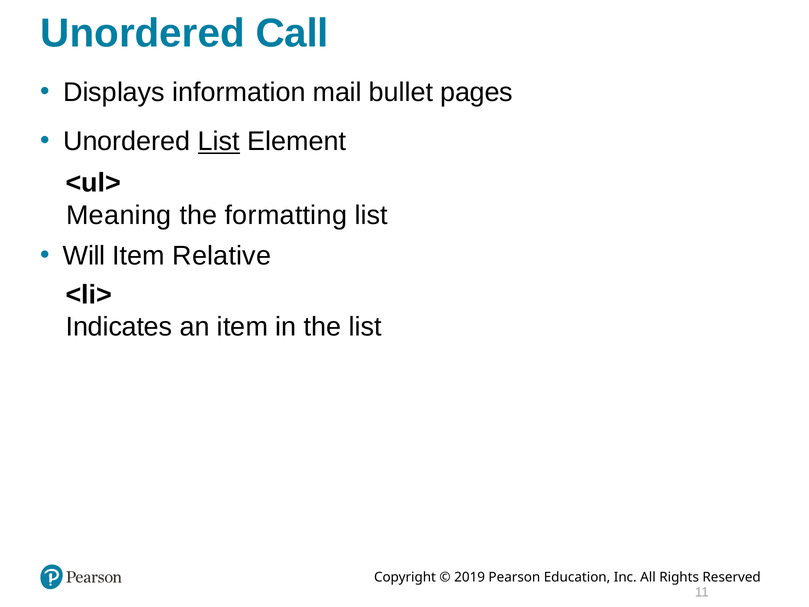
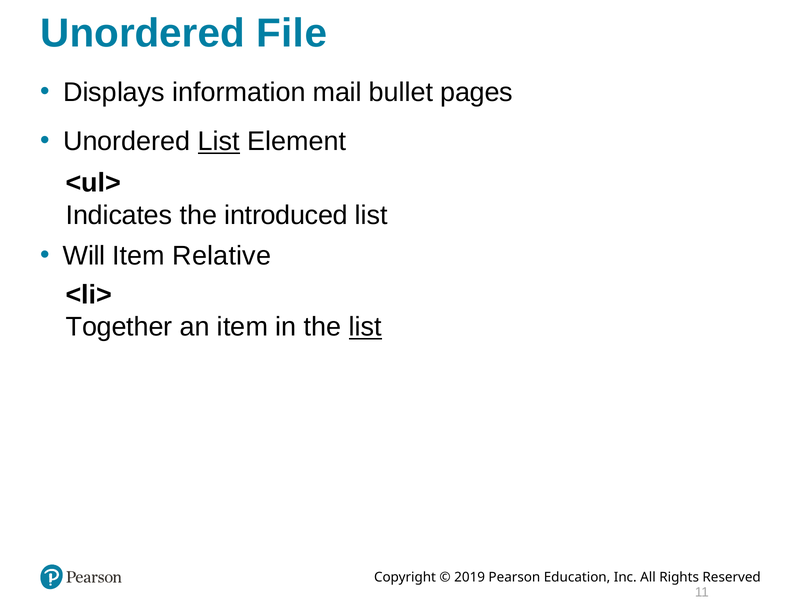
Call: Call -> File
Meaning: Meaning -> Indicates
formatting: formatting -> introduced
Indicates: Indicates -> Together
list at (365, 327) underline: none -> present
